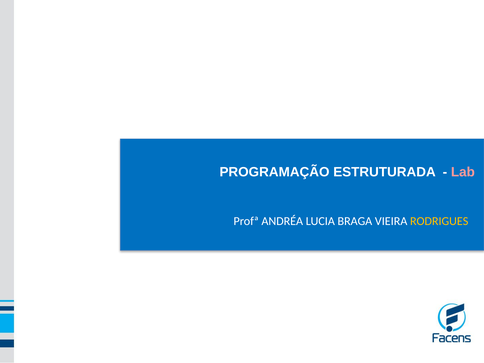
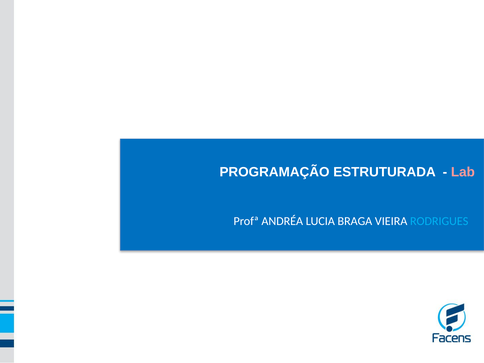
RODRIGUES colour: yellow -> light blue
